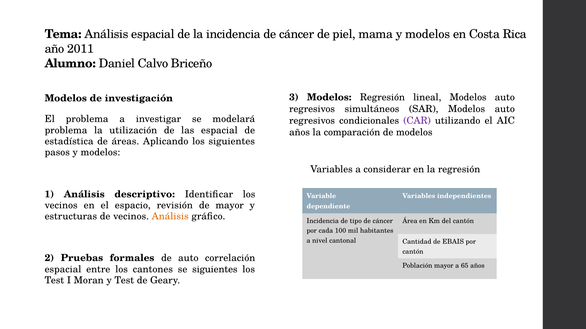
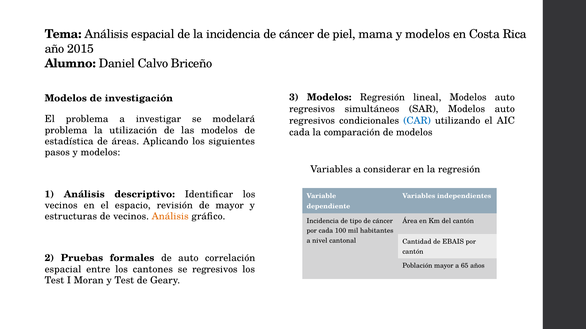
2011: 2011 -> 2015
CAR colour: purple -> blue
las espacial: espacial -> modelos
años at (300, 132): años -> cada
se siguientes: siguientes -> regresivos
